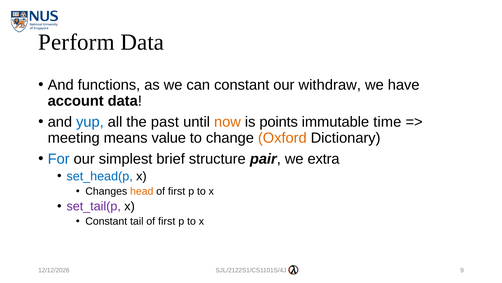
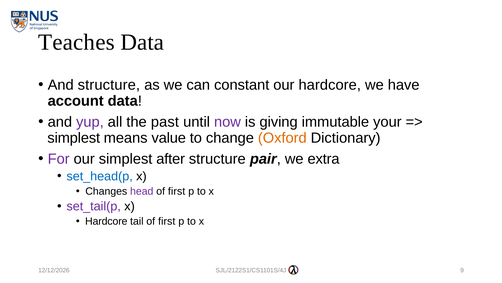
Perform: Perform -> Teaches
And functions: functions -> structure
our withdraw: withdraw -> hardcore
yup colour: blue -> purple
now colour: orange -> purple
points: points -> giving
time: time -> your
meeting at (74, 138): meeting -> simplest
For colour: blue -> purple
brief: brief -> after
head colour: orange -> purple
Constant at (106, 221): Constant -> Hardcore
